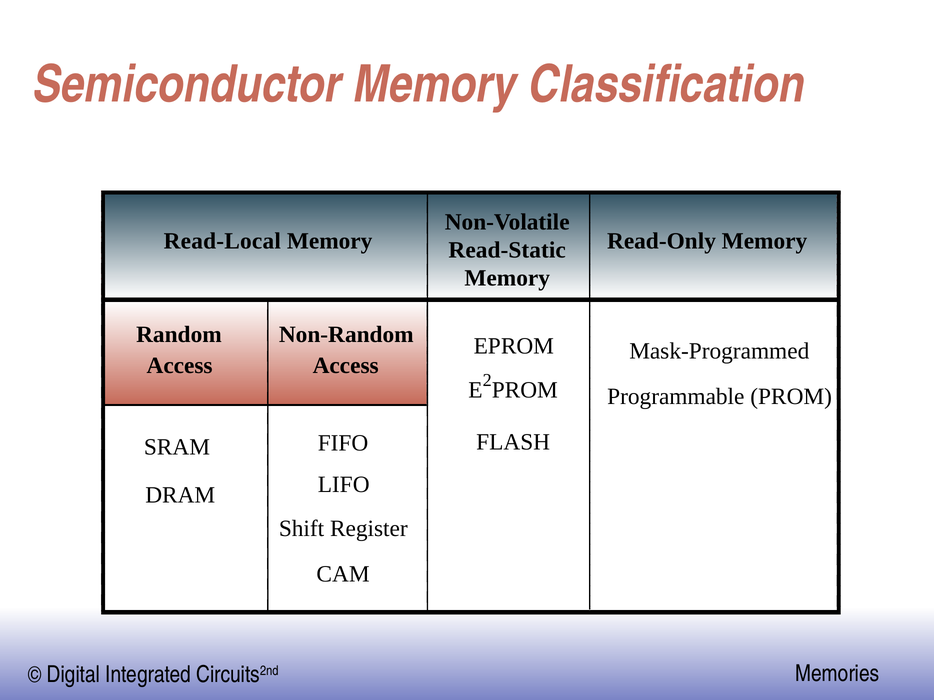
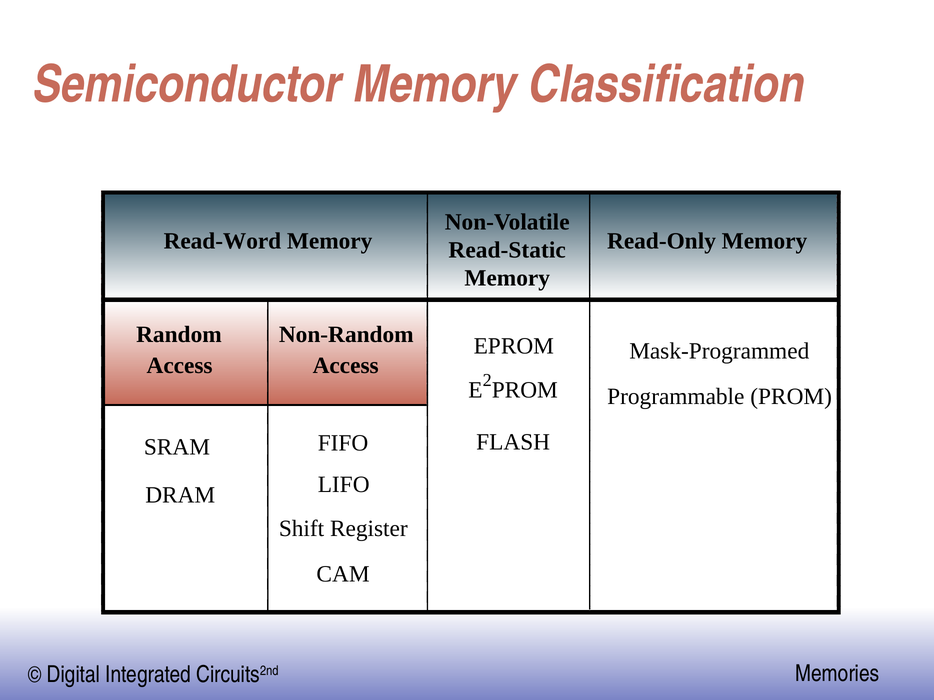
Read-Local: Read-Local -> Read-Word
